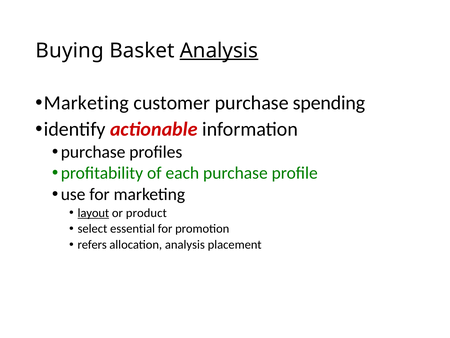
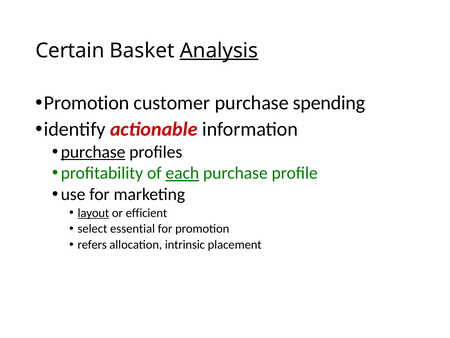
Buying: Buying -> Certain
Marketing at (86, 103): Marketing -> Promotion
purchase at (93, 152) underline: none -> present
each underline: none -> present
product: product -> efficient
allocation analysis: analysis -> intrinsic
